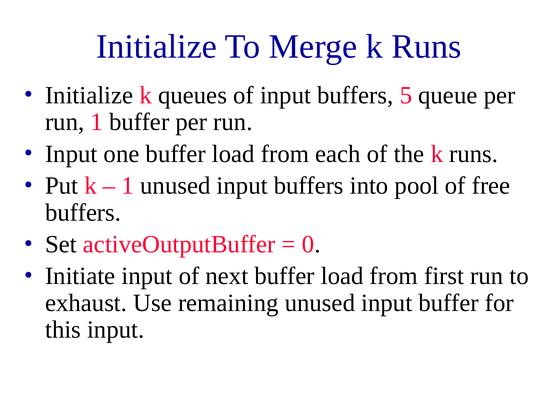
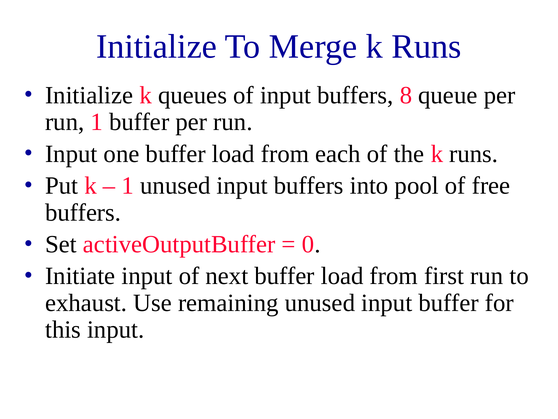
5: 5 -> 8
